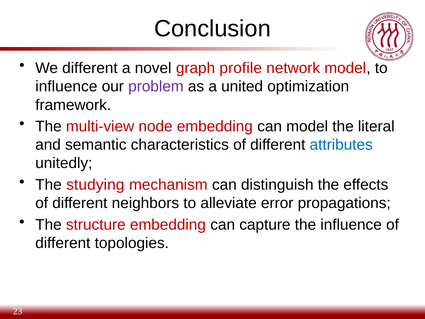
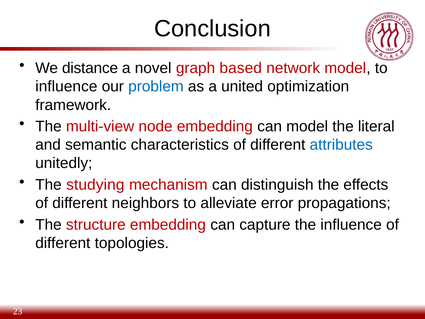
We different: different -> distance
profile: profile -> based
problem colour: purple -> blue
